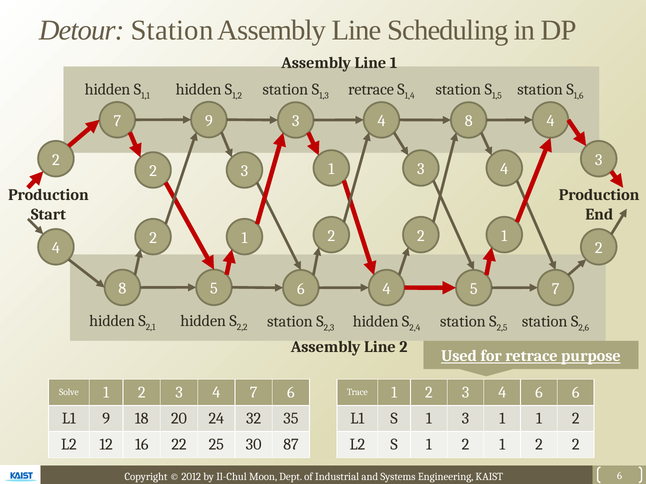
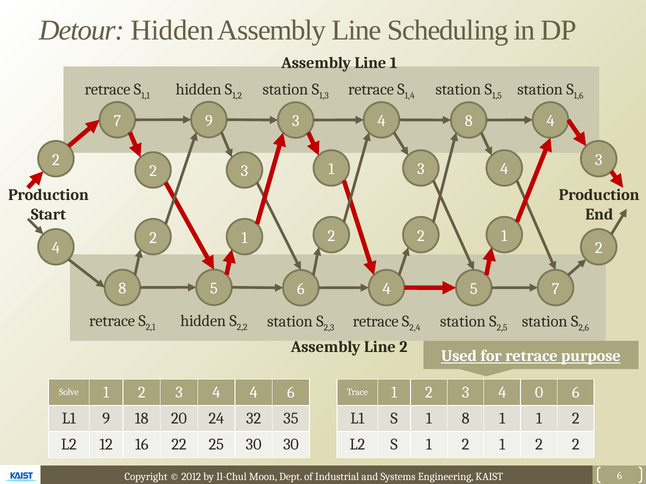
Detour Station: Station -> Hidden
hidden at (108, 89): hidden -> retrace
hidden at (112, 321): hidden -> retrace
hidden at (376, 322): hidden -> retrace
3 4 7: 7 -> 4
4 6: 6 -> 0
S 1 3: 3 -> 8
30 87: 87 -> 30
